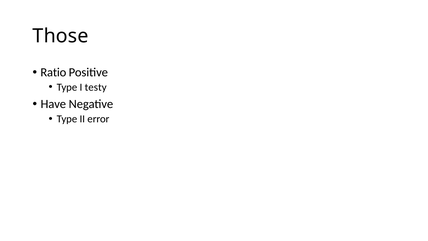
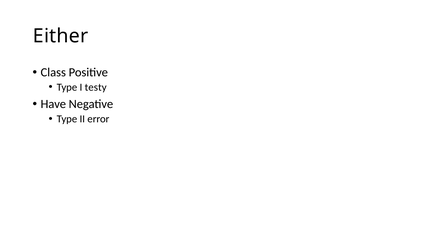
Those: Those -> Either
Ratio: Ratio -> Class
